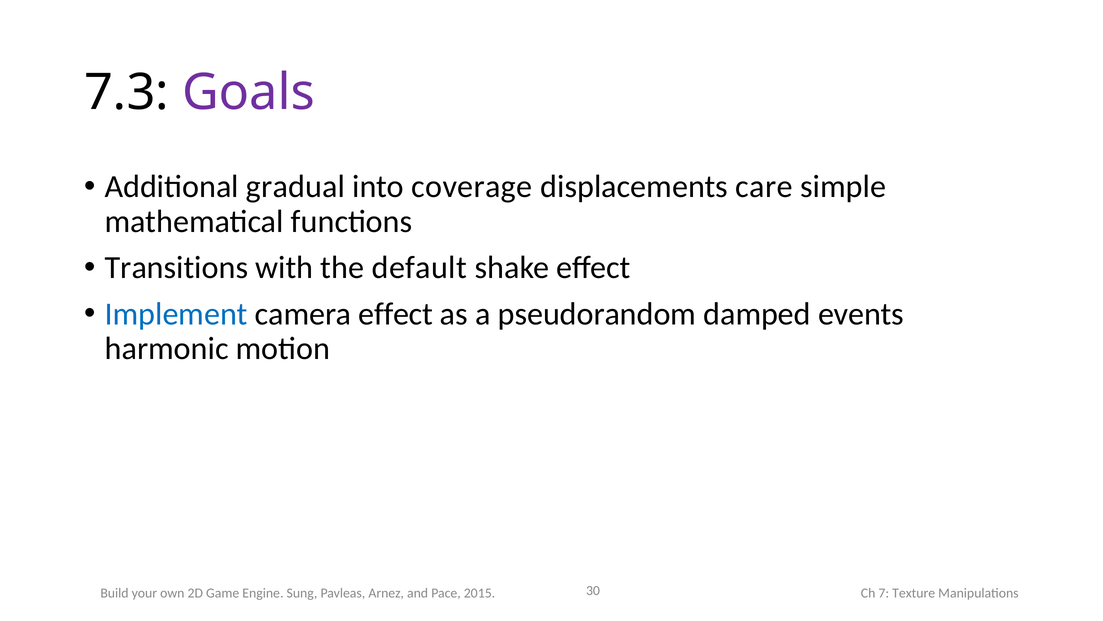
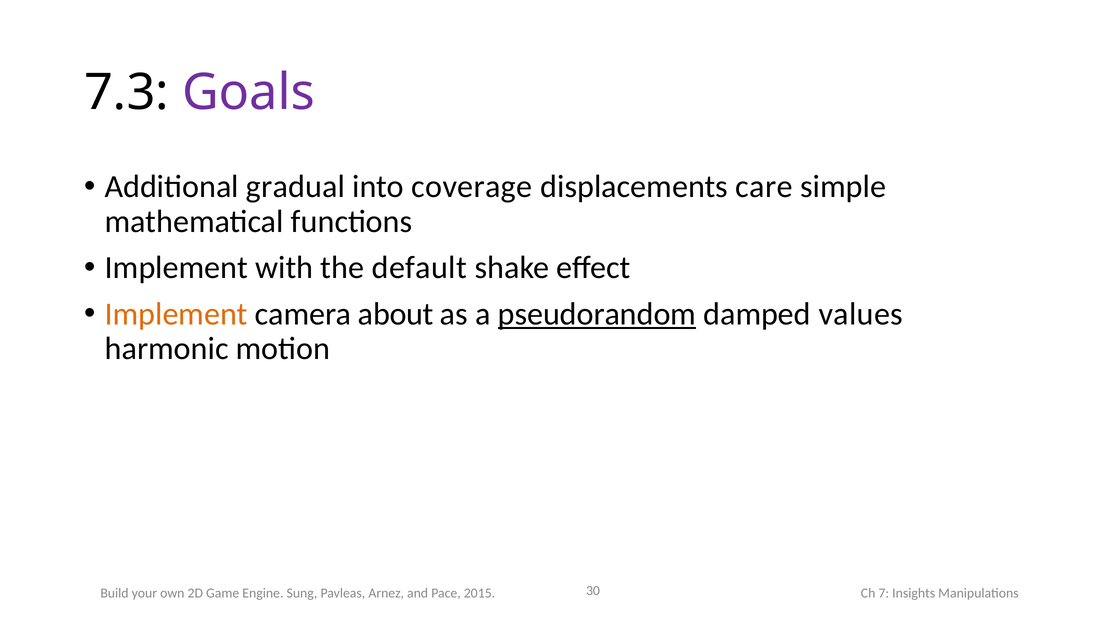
Transitions at (176, 267): Transitions -> Implement
Implement at (176, 314) colour: blue -> orange
camera effect: effect -> about
pseudorandom underline: none -> present
events: events -> values
Texture: Texture -> Insights
